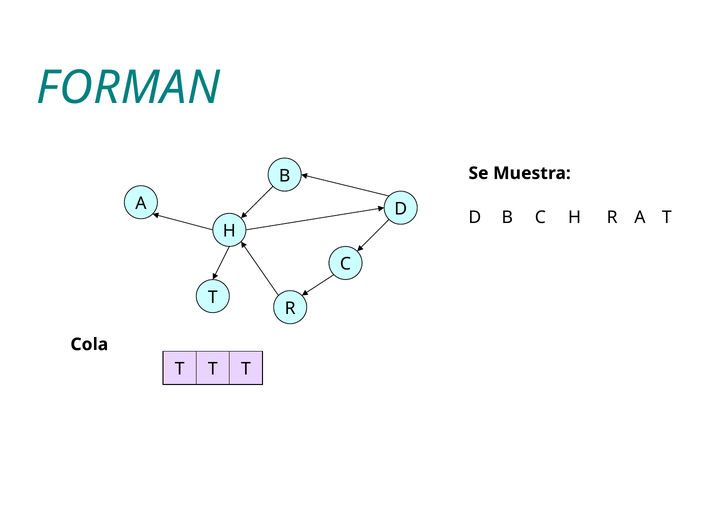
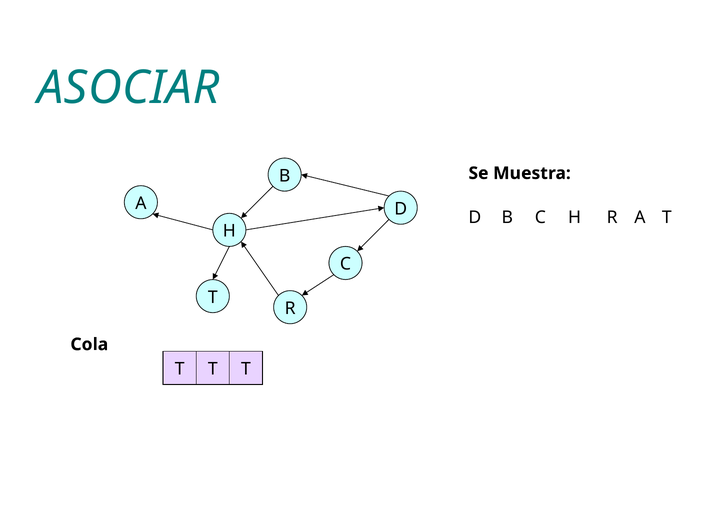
FORMAN: FORMAN -> ASOCIAR
